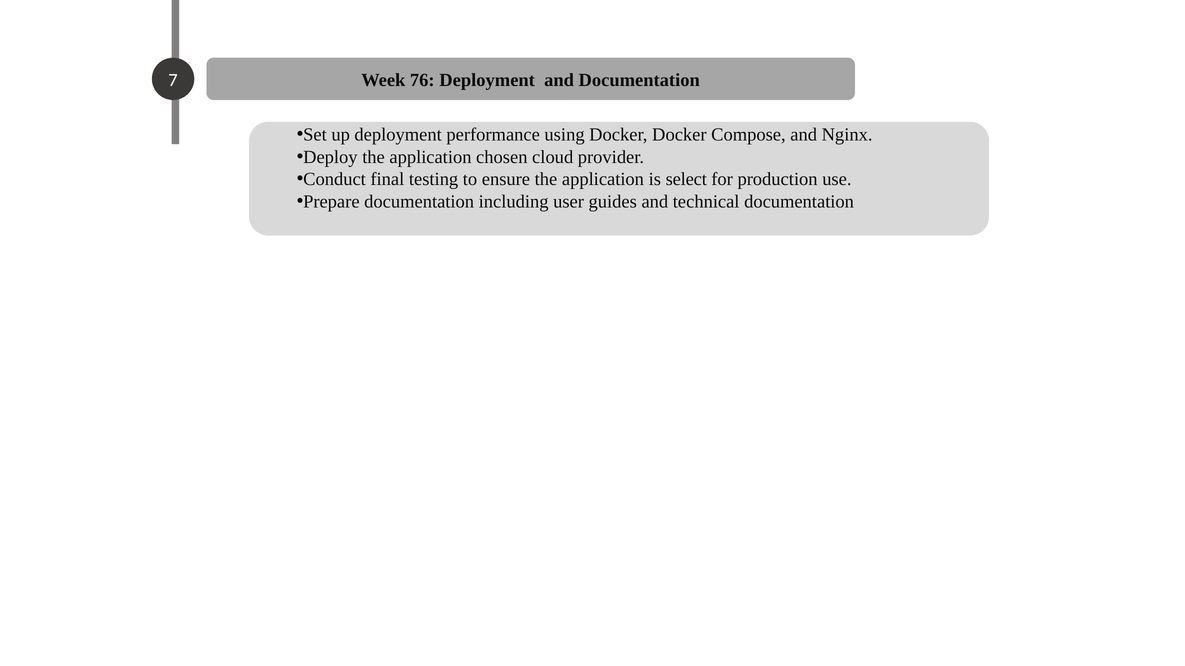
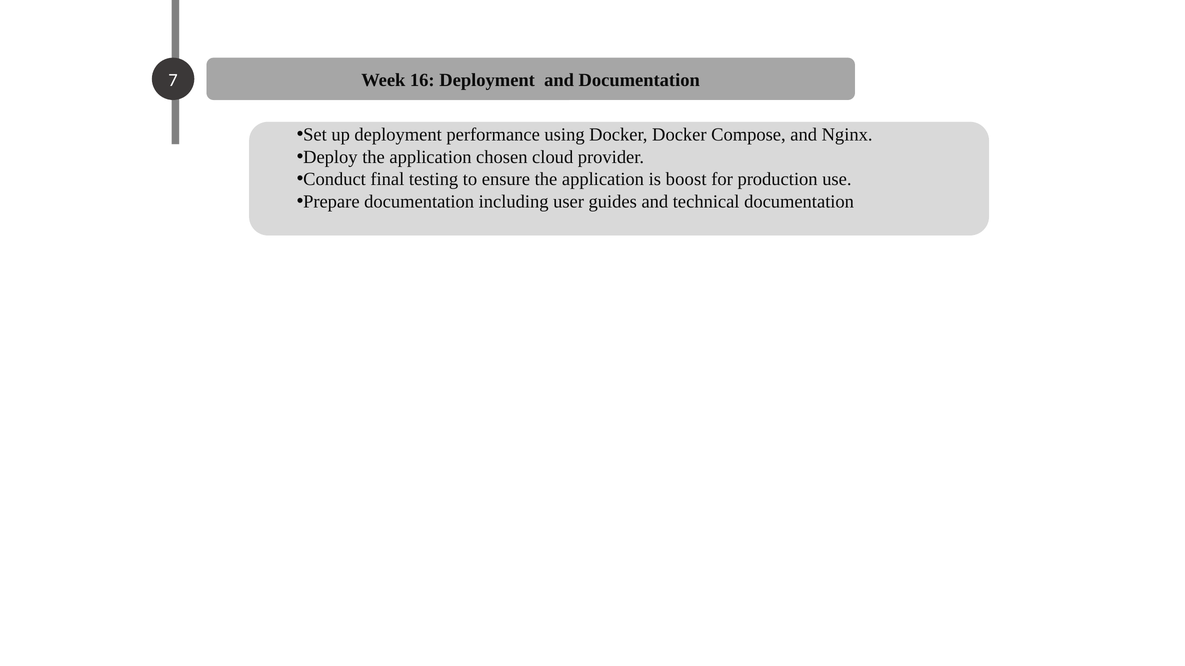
76: 76 -> 16
select: select -> boost
